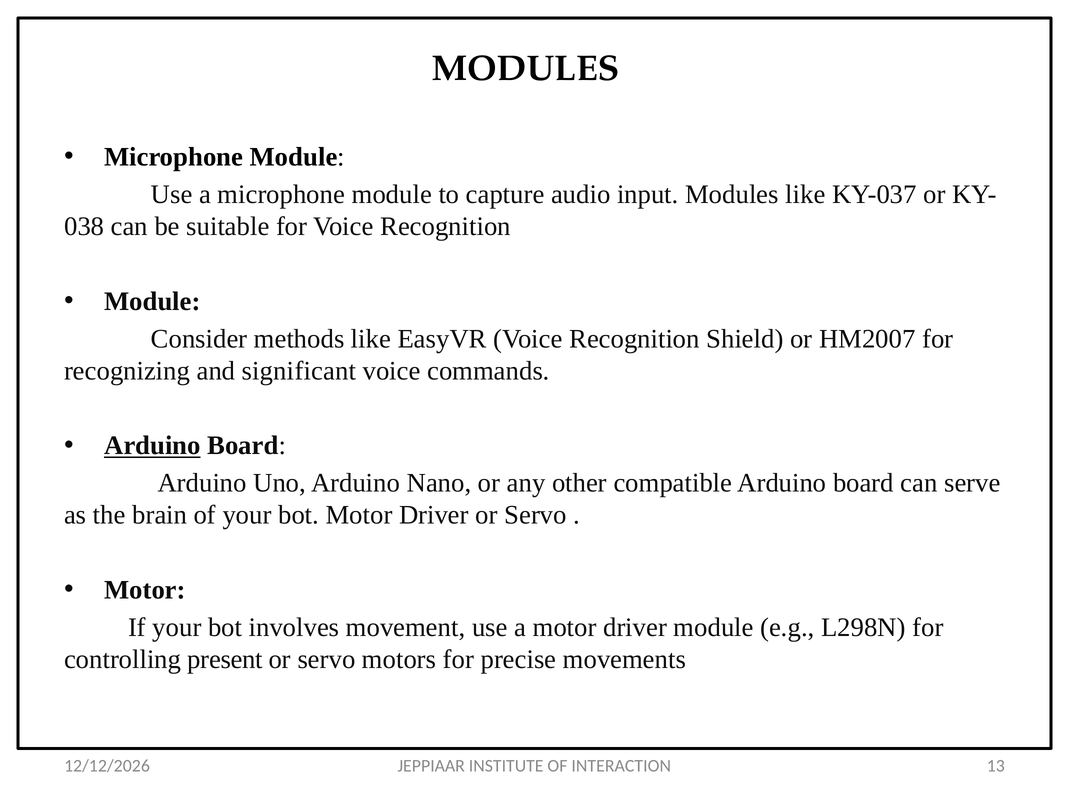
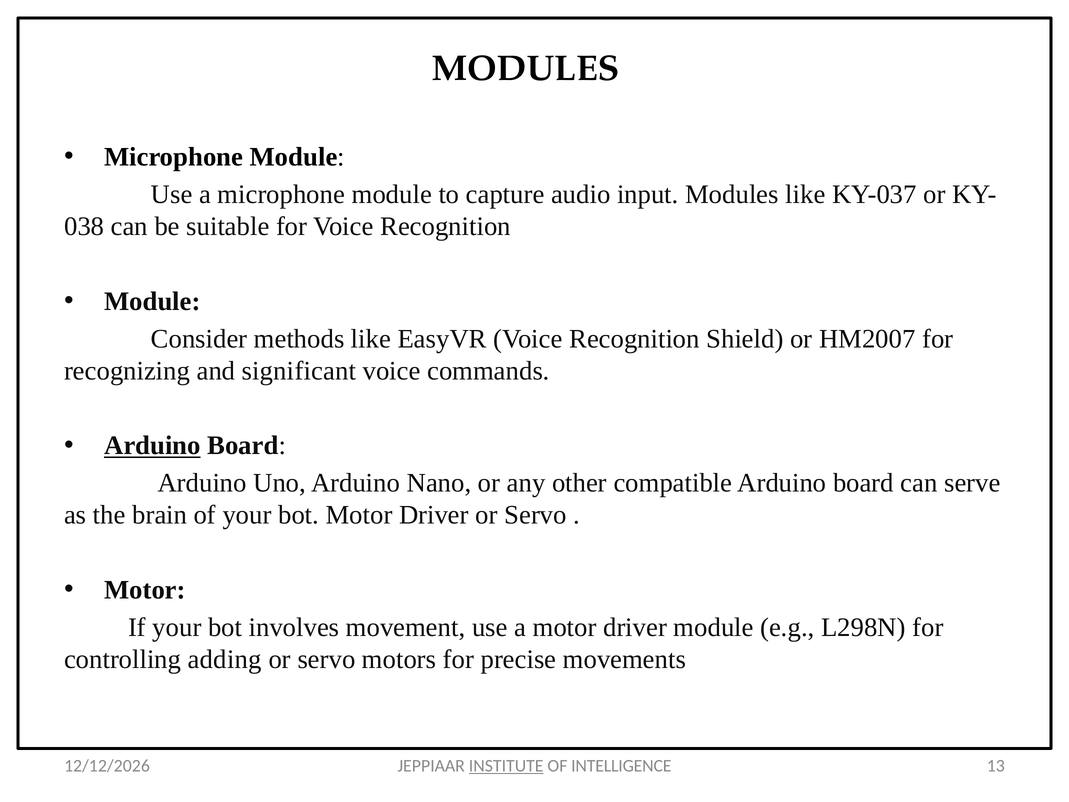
present: present -> adding
INSTITUTE underline: none -> present
INTERACTION: INTERACTION -> INTELLIGENCE
